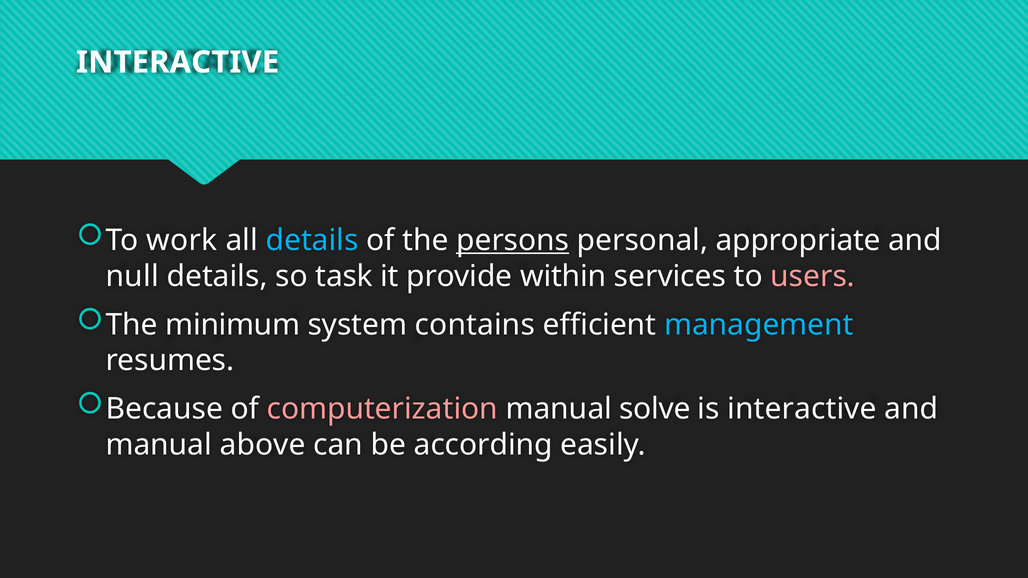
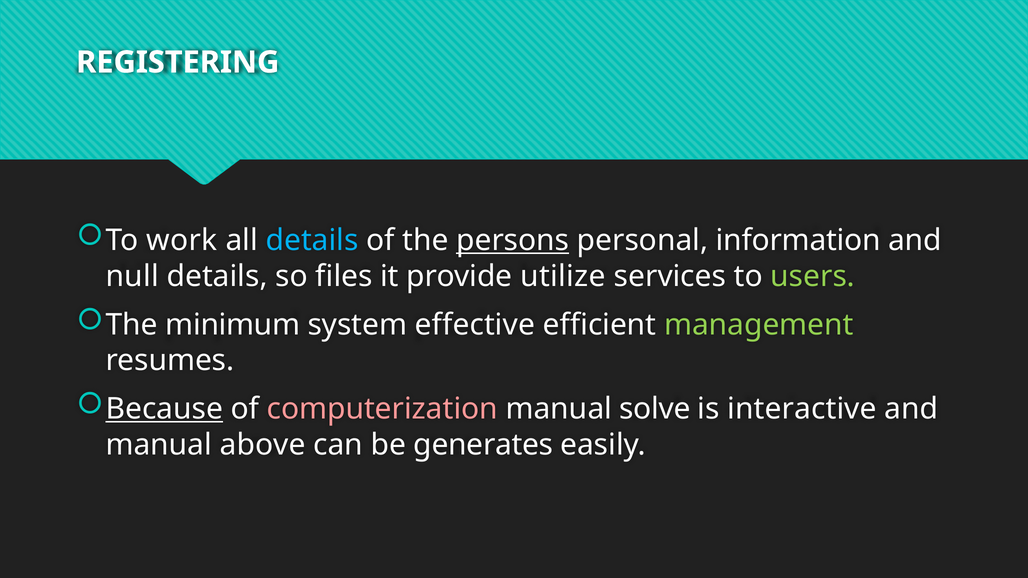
INTERACTIVE at (178, 62): INTERACTIVE -> REGISTERING
appropriate: appropriate -> information
task: task -> files
within: within -> utilize
users colour: pink -> light green
contains: contains -> effective
management colour: light blue -> light green
Because underline: none -> present
according: according -> generates
